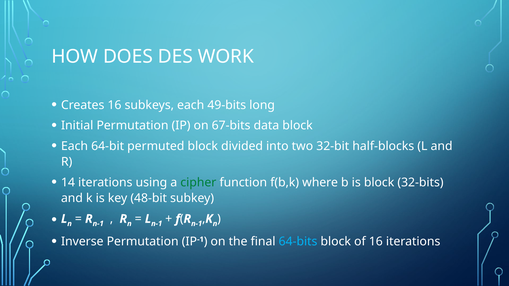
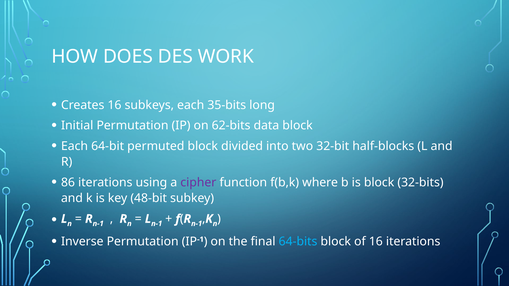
49-bits: 49-bits -> 35-bits
67-bits: 67-bits -> 62-bits
14: 14 -> 86
cipher colour: green -> purple
